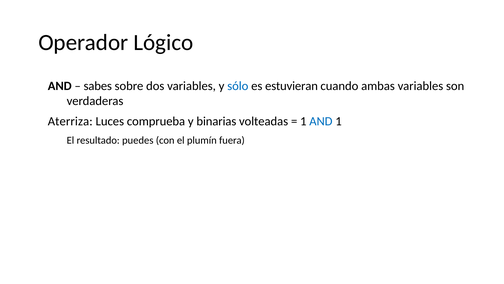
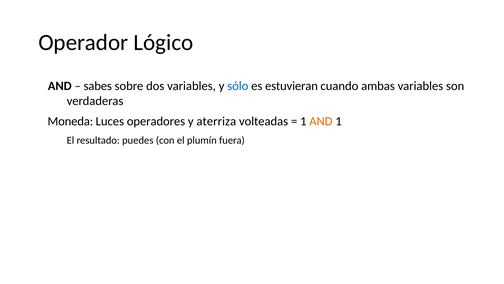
Aterriza: Aterriza -> Moneda
comprueba: comprueba -> operadores
binarias: binarias -> aterriza
AND at (321, 121) colour: blue -> orange
